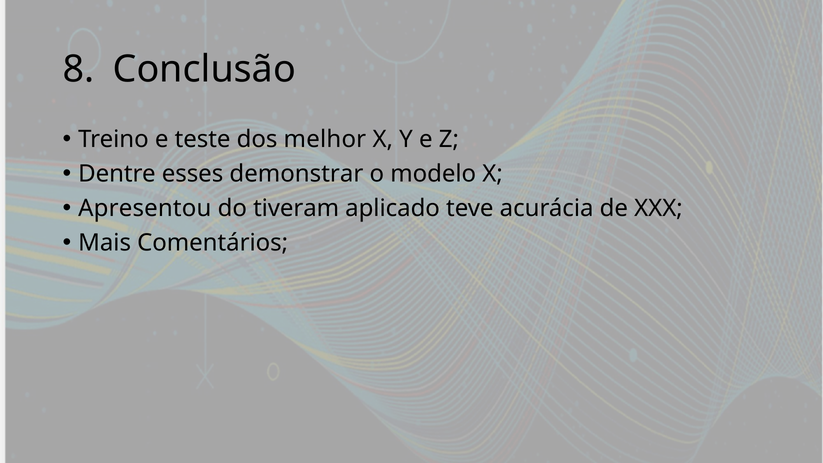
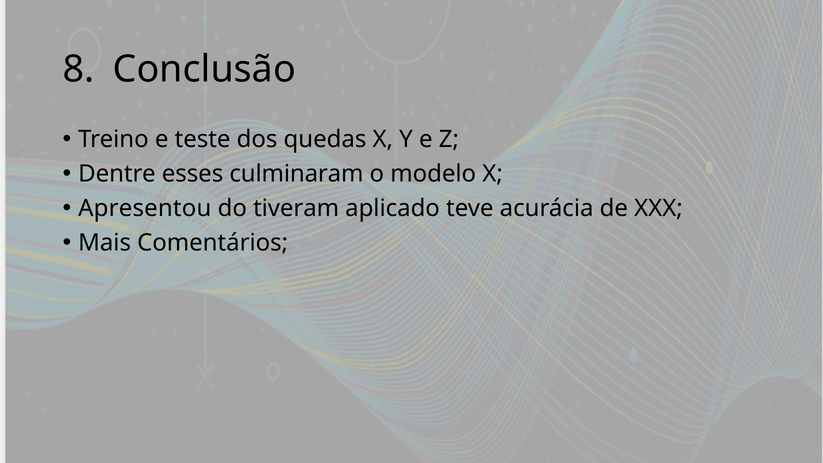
melhor: melhor -> quedas
demonstrar: demonstrar -> culminaram
